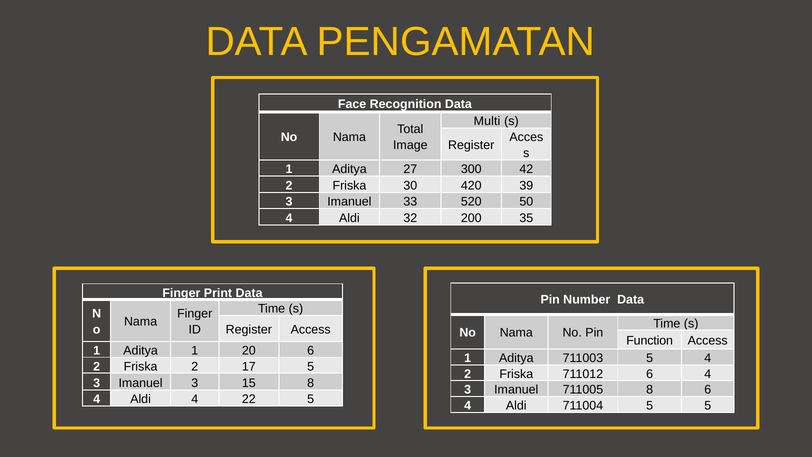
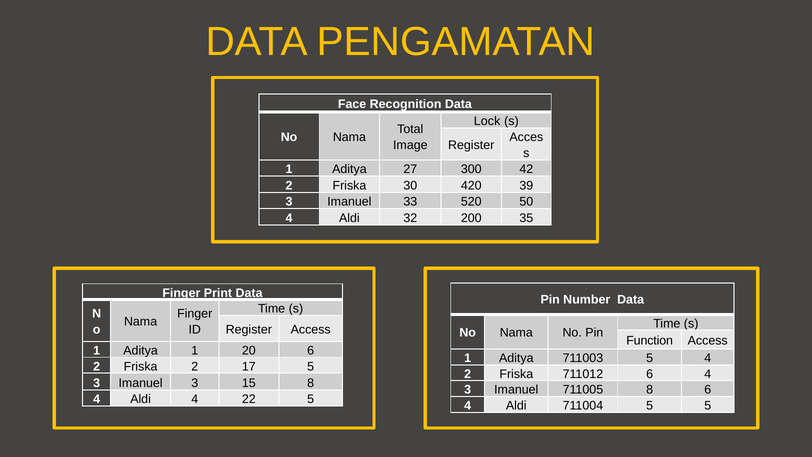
Multi: Multi -> Lock
